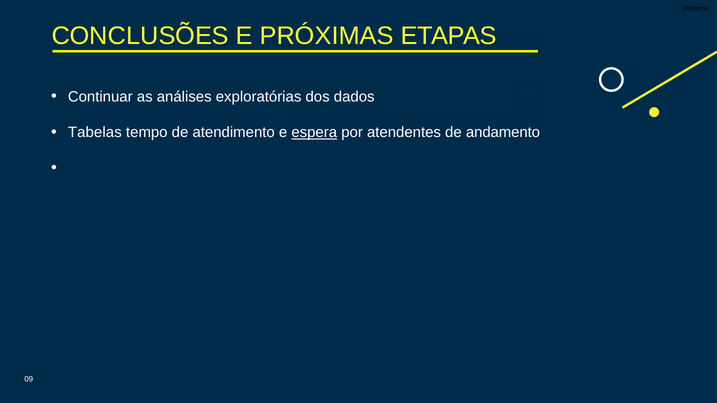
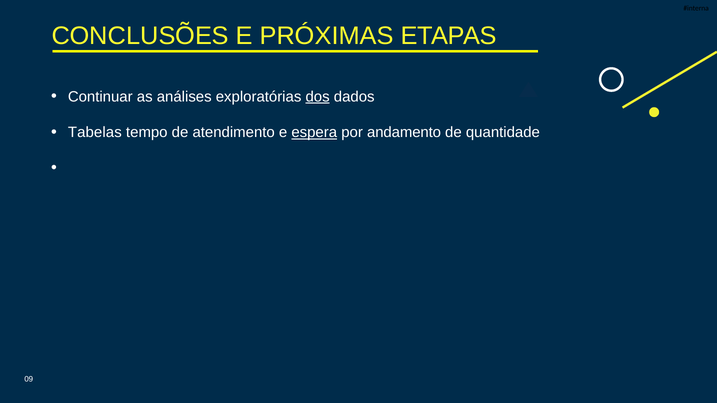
dos underline: none -> present
atendentes: atendentes -> andamento
andamento: andamento -> quantidade
